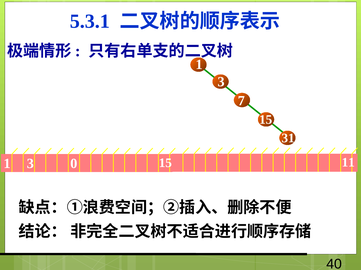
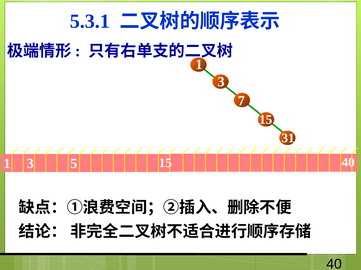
0: 0 -> 5
15 11: 11 -> 40
